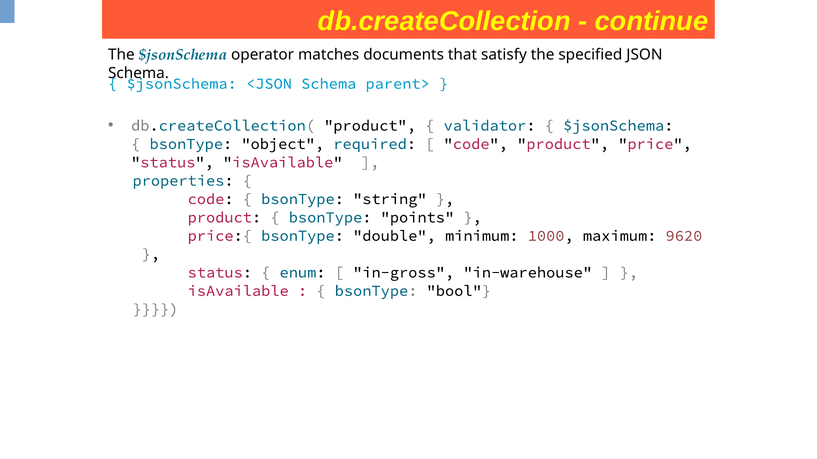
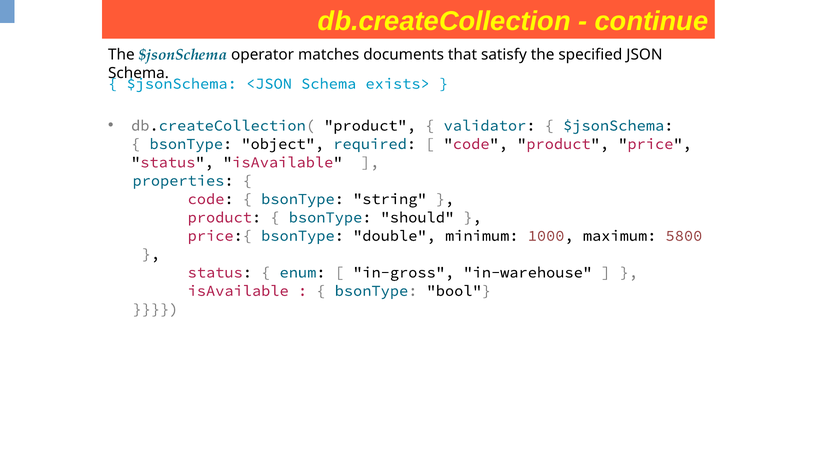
parent>: parent> -> exists>
points: points -> should
9620: 9620 -> 5800
